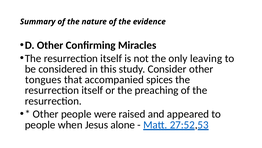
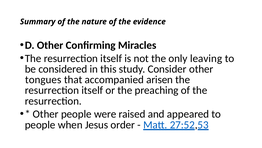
spices: spices -> arisen
alone: alone -> order
